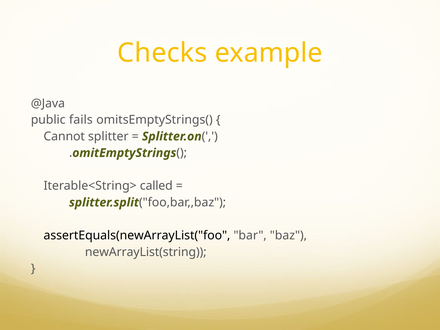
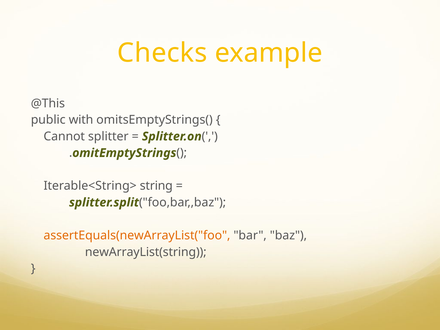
@Java: @Java -> @This
fails: fails -> with
called: called -> string
assertEquals(newArrayList("foo colour: black -> orange
